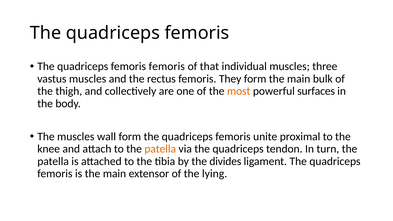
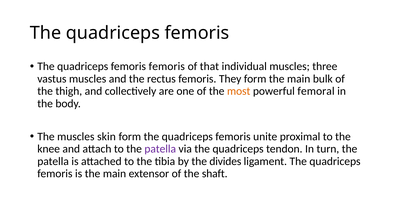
surfaces: surfaces -> femoral
wall: wall -> skin
patella at (160, 149) colour: orange -> purple
lying: lying -> shaft
